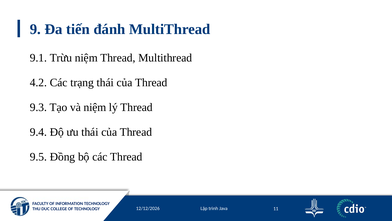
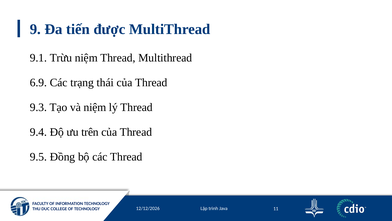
đánh: đánh -> được
4.2: 4.2 -> 6.9
ưu thái: thái -> trên
